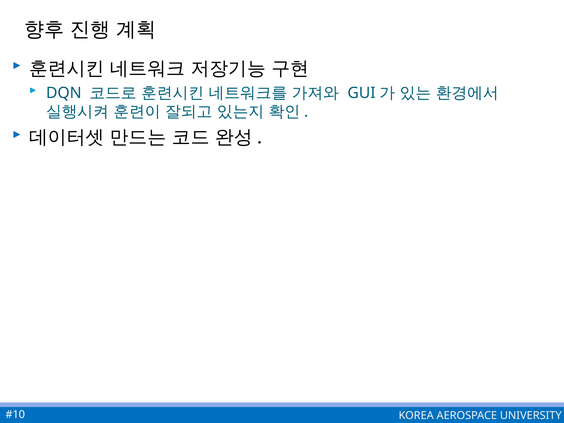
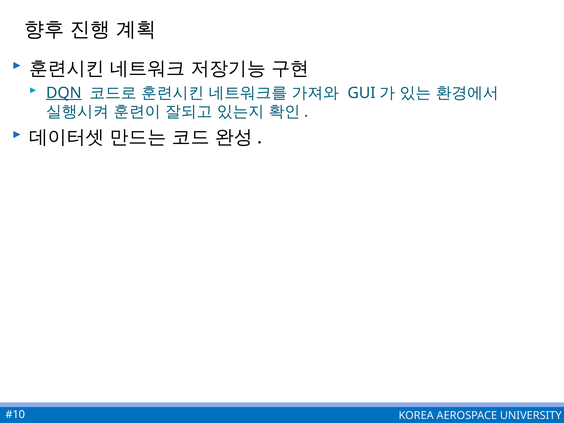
DQN underline: none -> present
